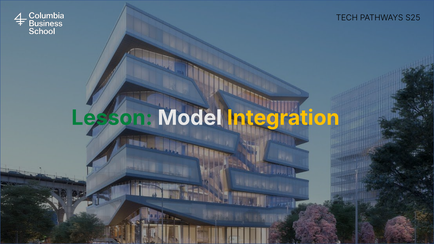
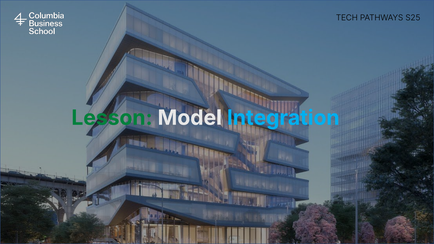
Integration colour: yellow -> light blue
